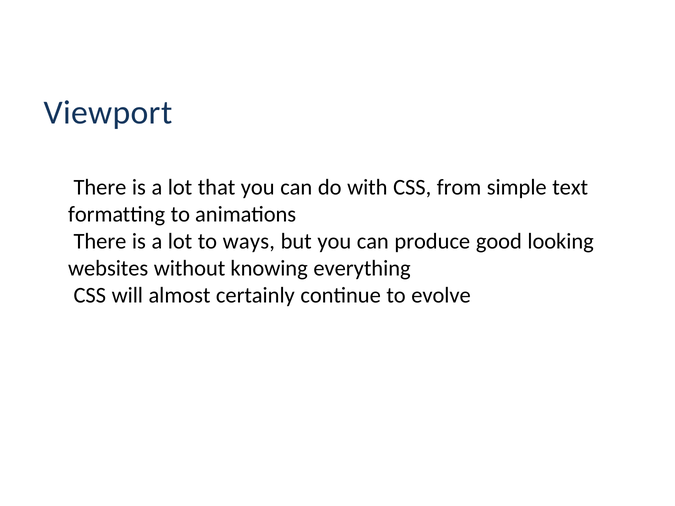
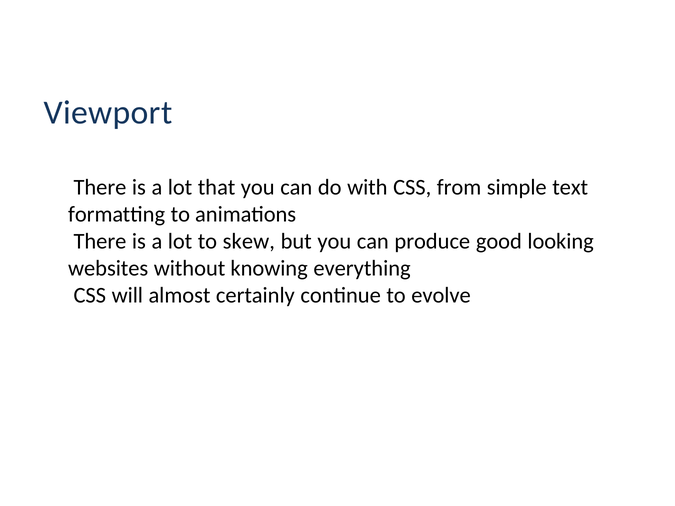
ways: ways -> skew
